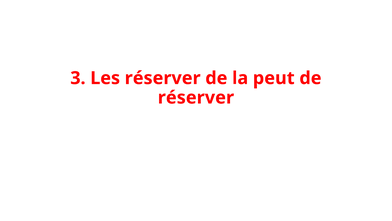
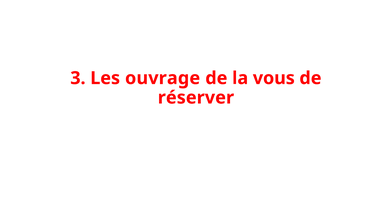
Les réserver: réserver -> ouvrage
peut: peut -> vous
